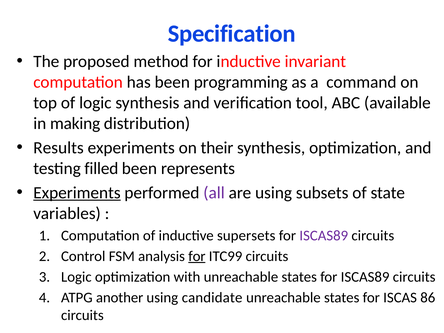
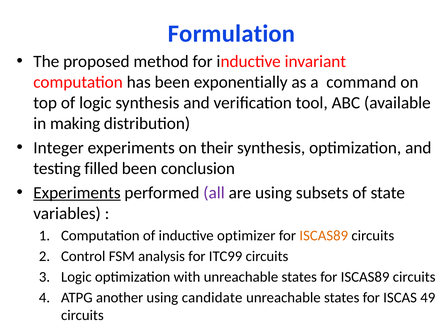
Specification: Specification -> Formulation
programming: programming -> exponentially
Results: Results -> Integer
represents: represents -> conclusion
supersets: supersets -> optimizer
ISCAS89 at (324, 235) colour: purple -> orange
for at (197, 256) underline: present -> none
86: 86 -> 49
